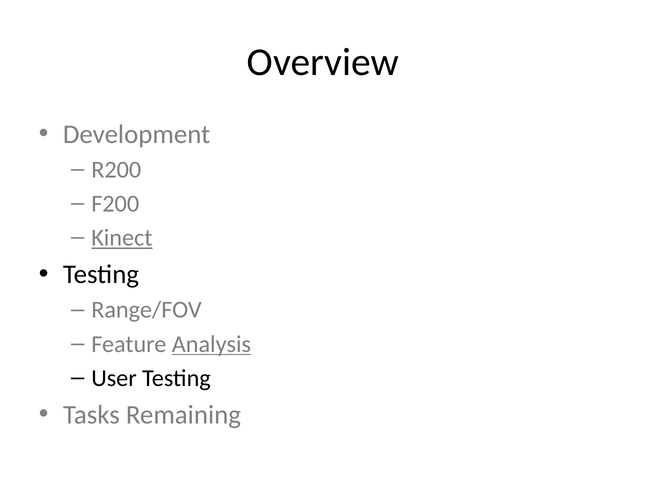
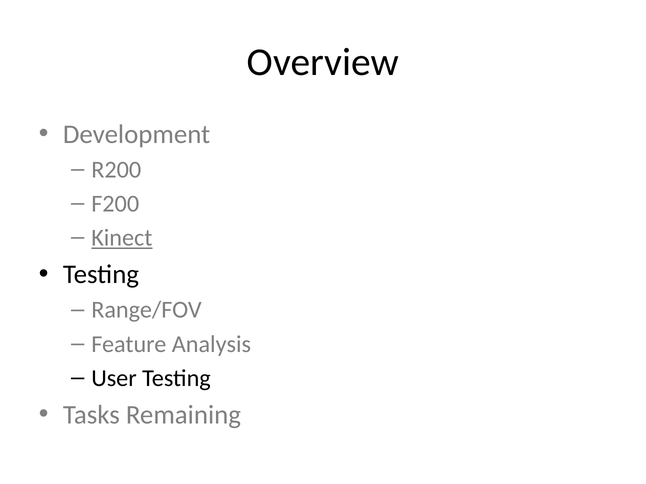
Analysis underline: present -> none
